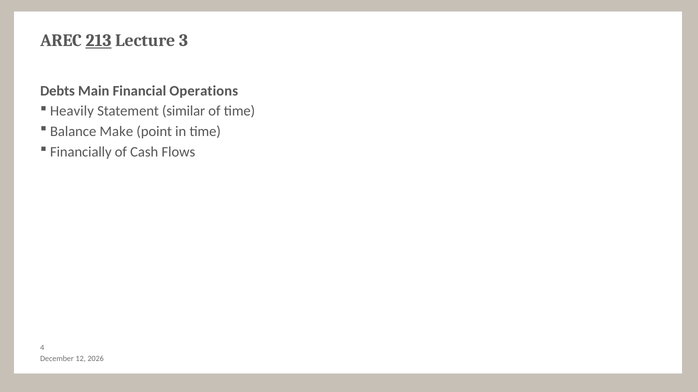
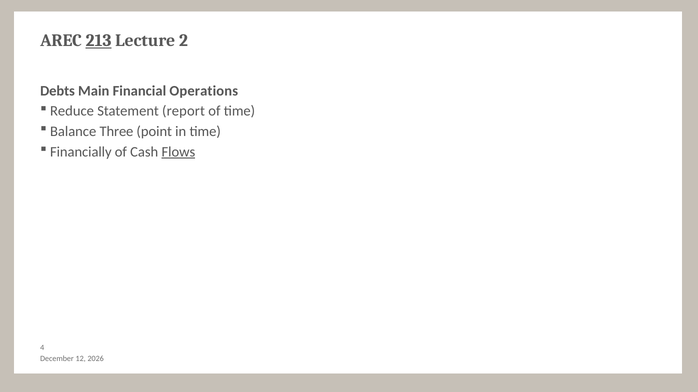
3: 3 -> 2
Heavily: Heavily -> Reduce
similar: similar -> report
Make: Make -> Three
Flows underline: none -> present
